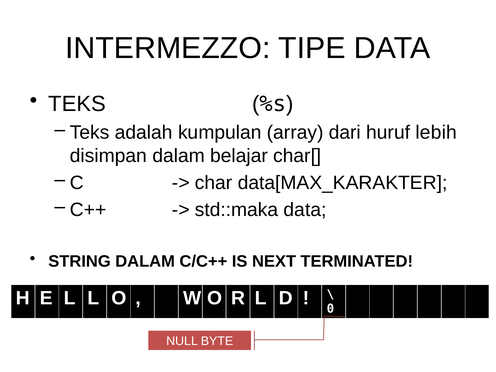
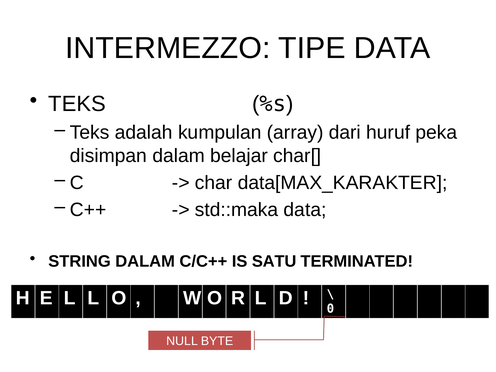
lebih: lebih -> peka
NEXT: NEXT -> SATU
